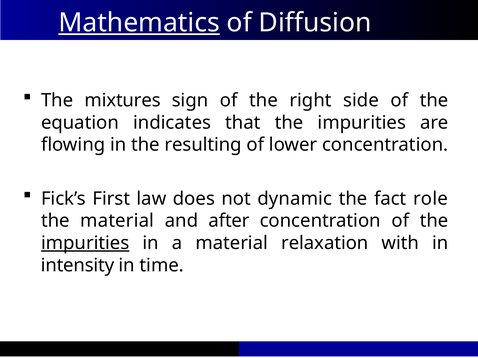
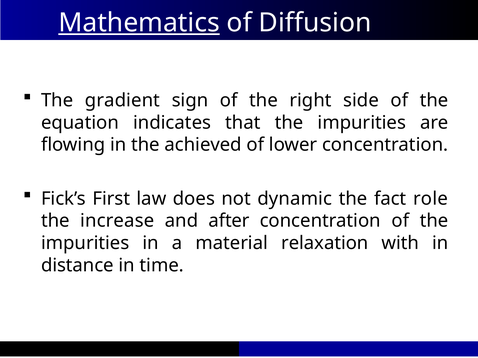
mixtures: mixtures -> gradient
resulting: resulting -> achieved
the material: material -> increase
impurities at (85, 243) underline: present -> none
intensity: intensity -> distance
